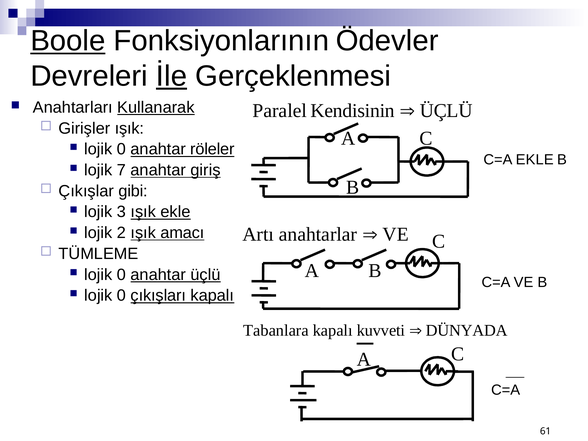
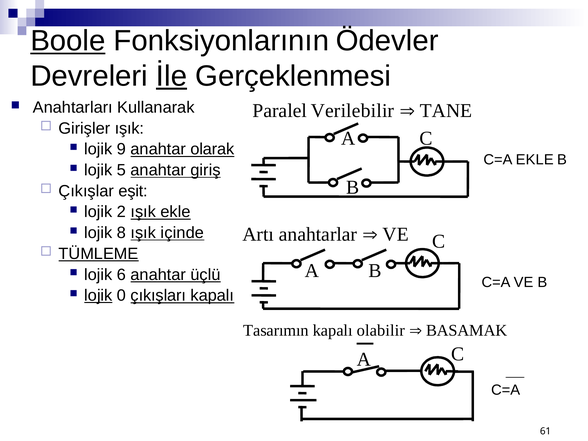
Kullanarak underline: present -> none
Kendisinin: Kendisinin -> Verilebilir
ÜÇLÜ at (446, 111): ÜÇLÜ -> TANE
0 at (122, 149): 0 -> 9
röleler: röleler -> olarak
7: 7 -> 5
gibi: gibi -> eşit
3: 3 -> 2
2: 2 -> 8
amacı: amacı -> içinde
TÜMLEME underline: none -> present
0 at (122, 275): 0 -> 6
lojik at (98, 296) underline: none -> present
Tabanlara: Tabanlara -> Tasarımın
kuvveti: kuvveti -> olabilir
DÜNYADA: DÜNYADA -> BASAMAK
